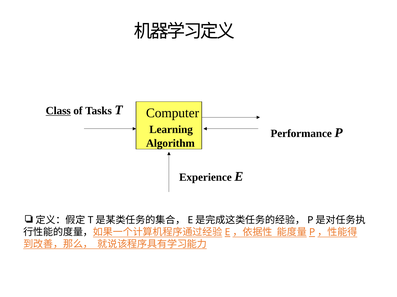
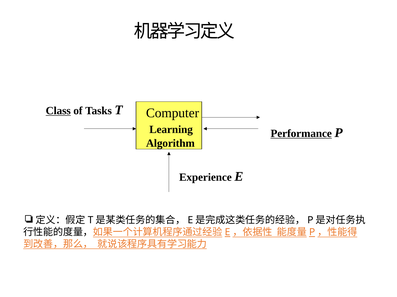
Performance underline: none -> present
